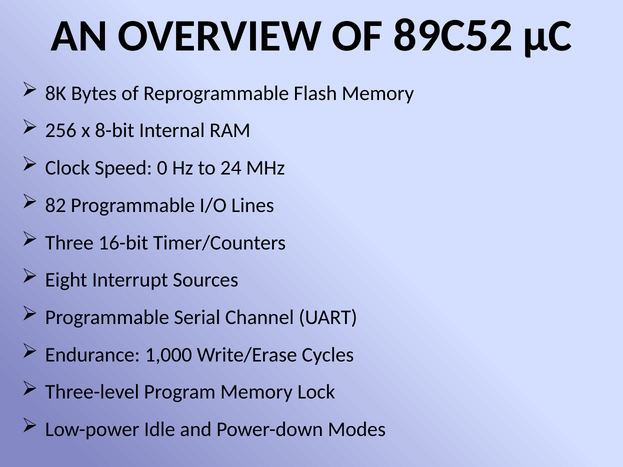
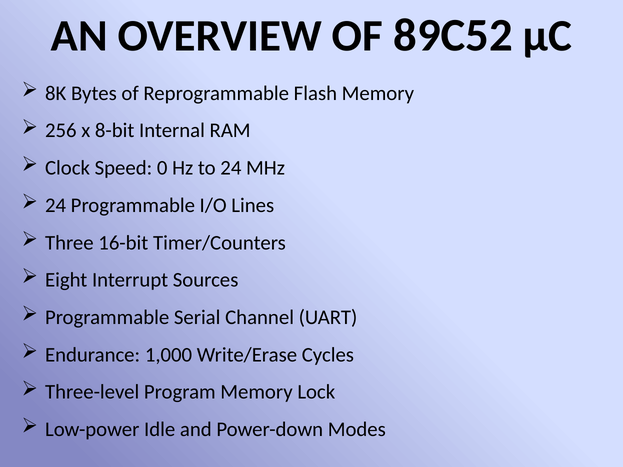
82 at (56, 205): 82 -> 24
